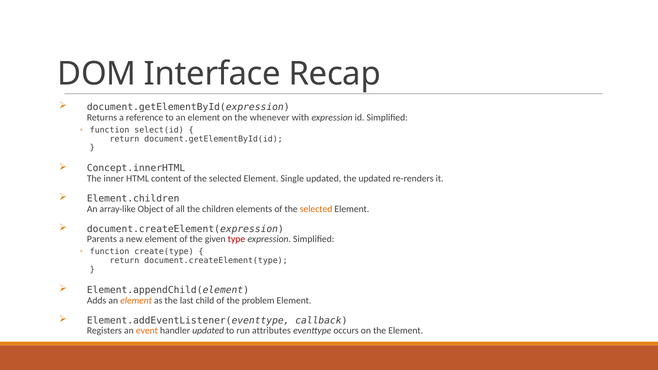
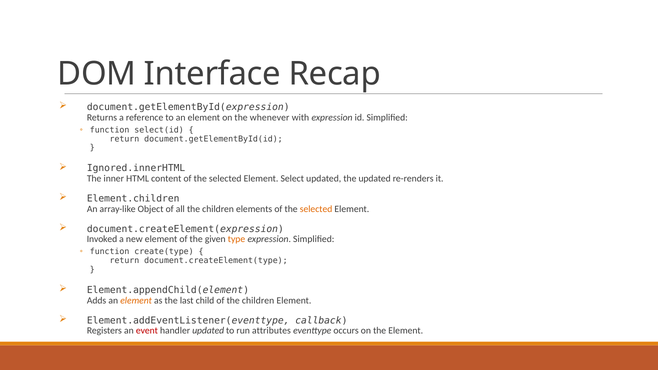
Concept.innerHTML: Concept.innerHTML -> Ignored.innerHTML
Single: Single -> Select
Parents: Parents -> Invoked
type colour: red -> orange
of the problem: problem -> children
event colour: orange -> red
